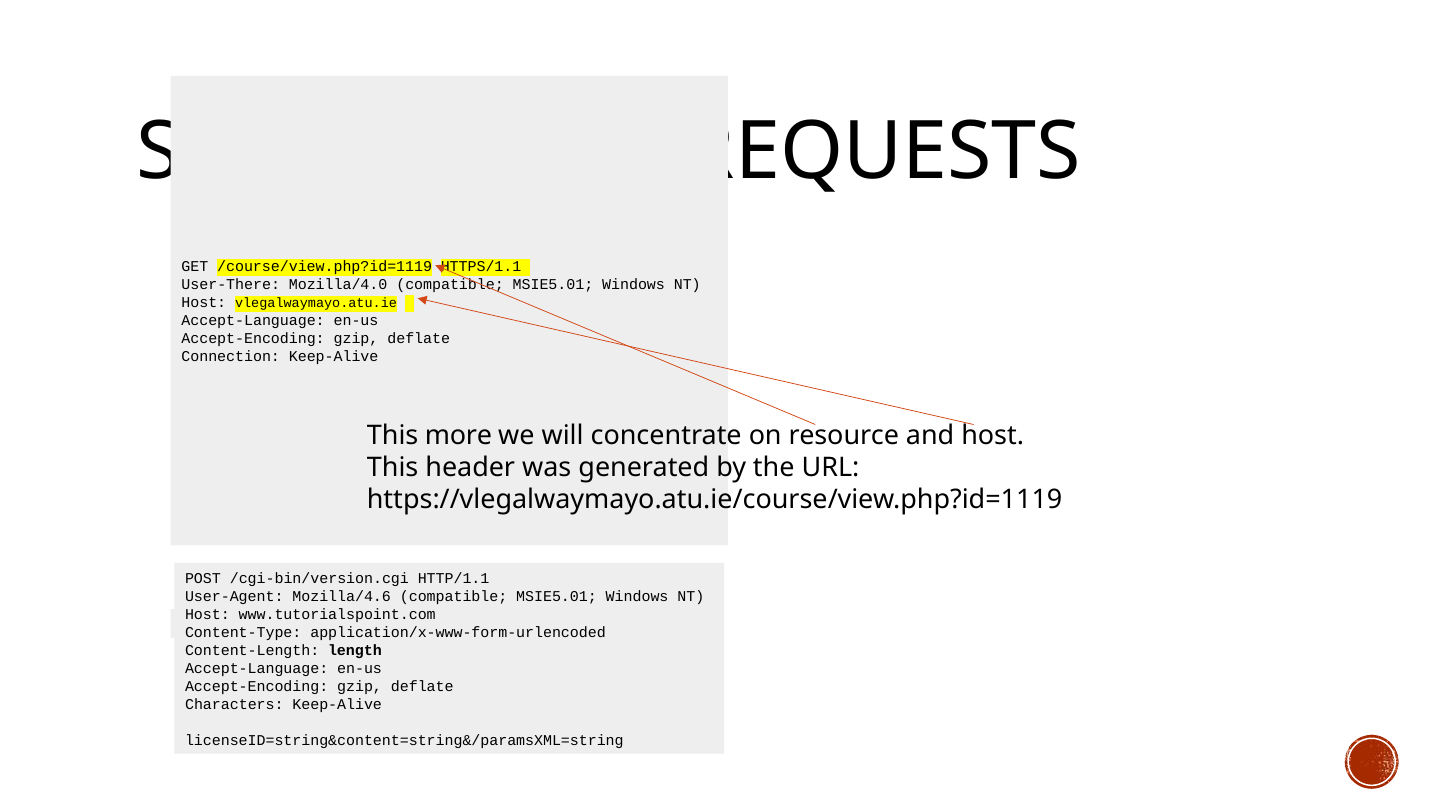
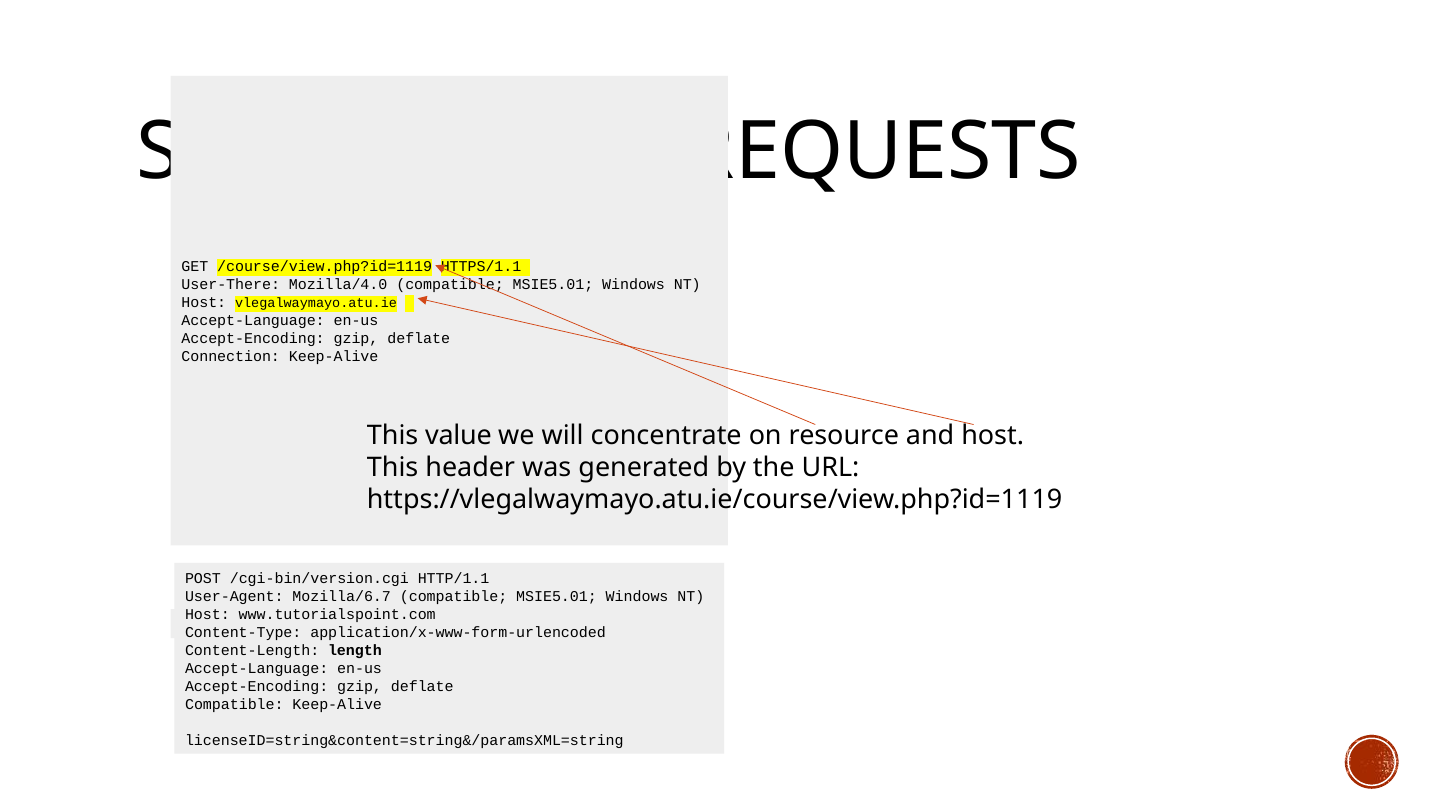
more: more -> value
Mozilla/4.6: Mozilla/4.6 -> Mozilla/6.7
Characters at (234, 704): Characters -> Compatible
